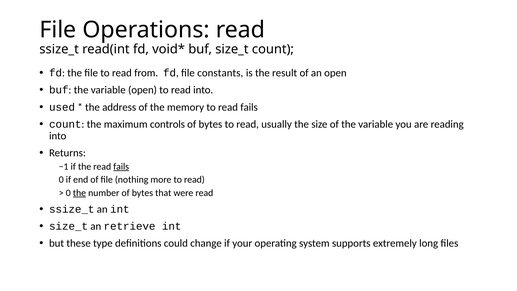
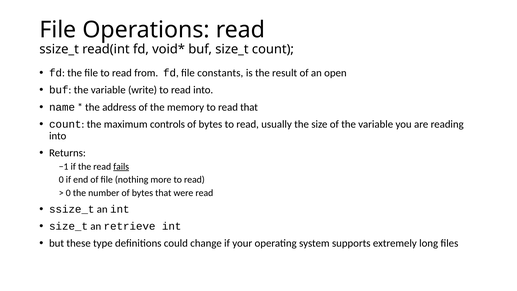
variable open: open -> write
used: used -> name
to read fails: fails -> that
the at (79, 193) underline: present -> none
